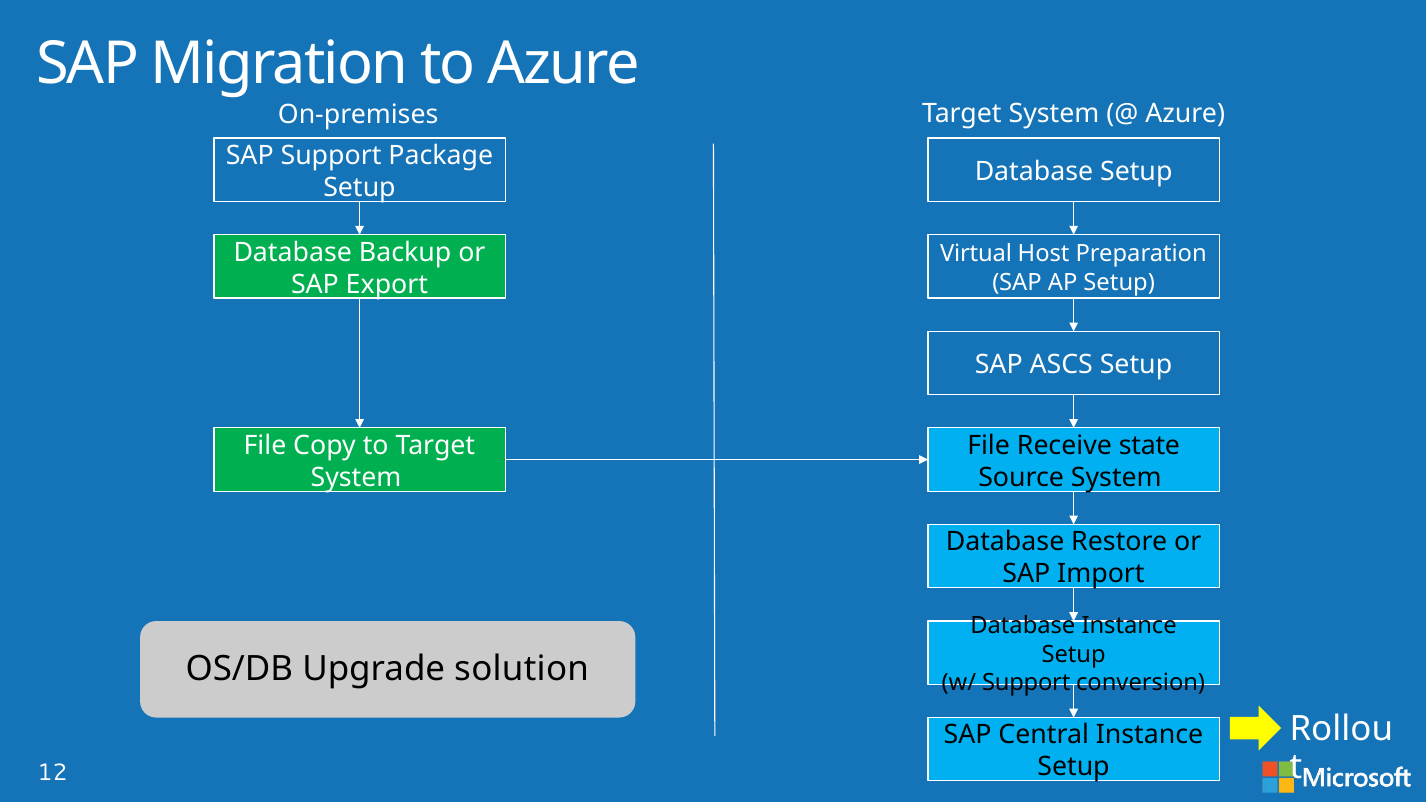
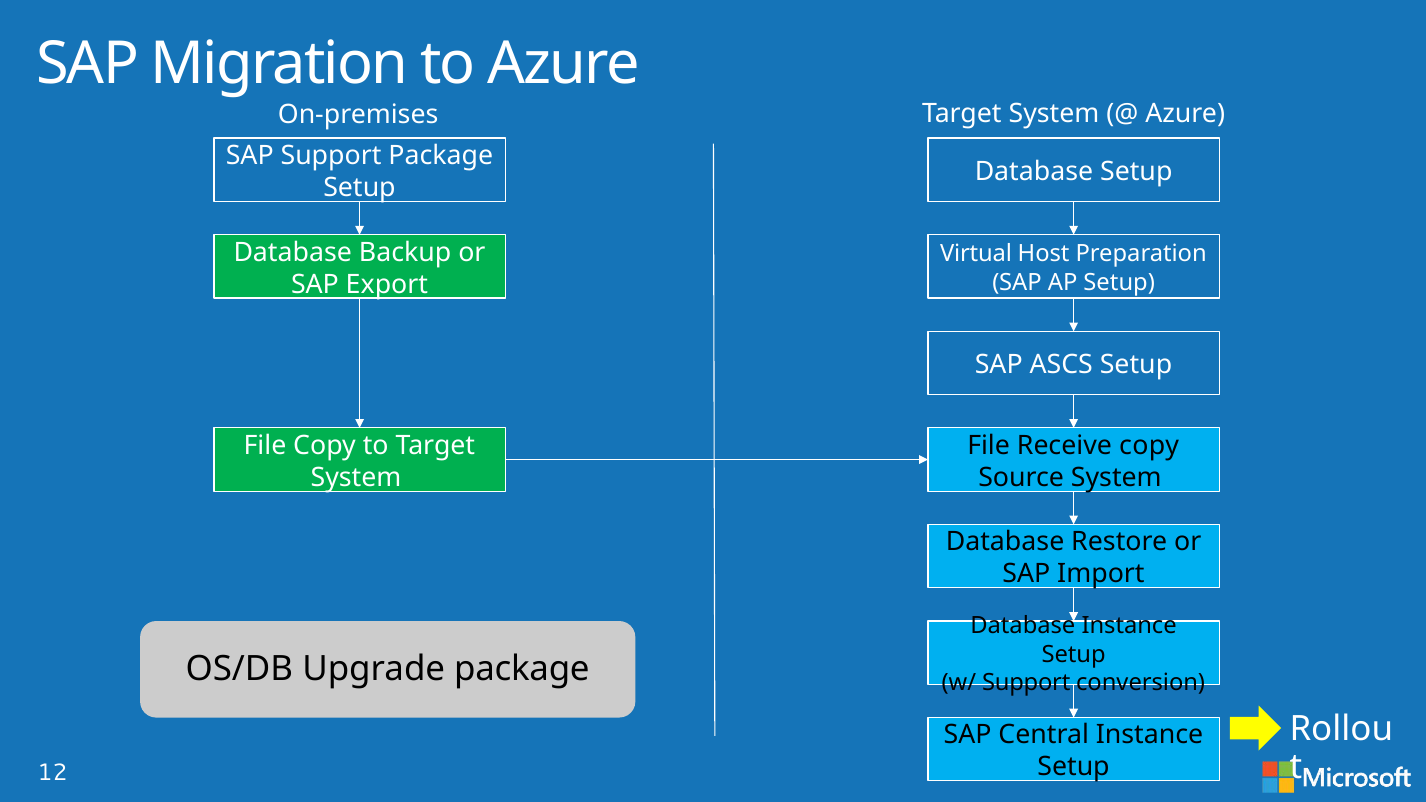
Receive state: state -> copy
Upgrade solution: solution -> package
